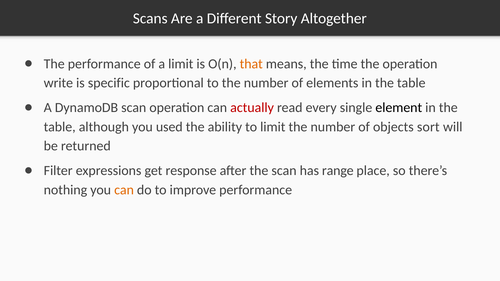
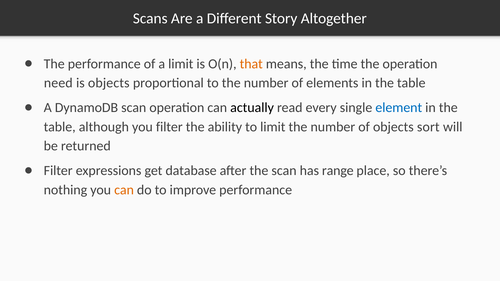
write: write -> need
is specific: specific -> objects
actually colour: red -> black
element colour: black -> blue
you used: used -> filter
response: response -> database
